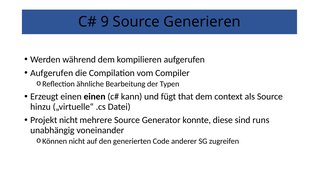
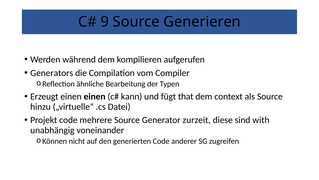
Aufgerufen at (52, 73): Aufgerufen -> Generators
Projekt nicht: nicht -> code
konnte: konnte -> zurzeit
runs: runs -> with
